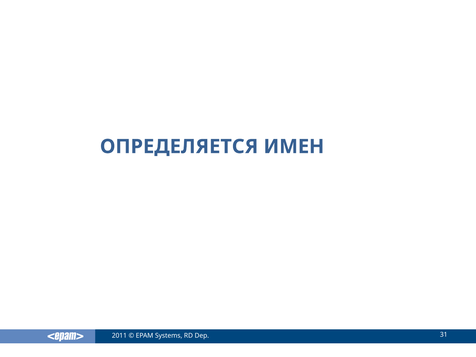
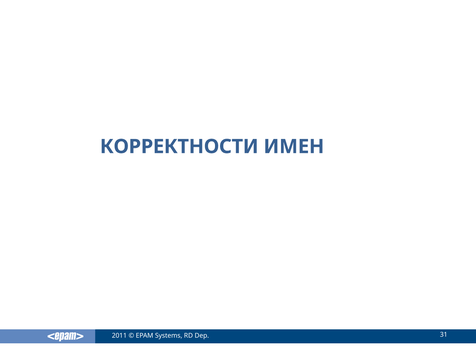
ОПРЕДЕЛЯЕТСЯ: ОПРЕДЕЛЯЕТСЯ -> КОРРЕКТНОСТИ
